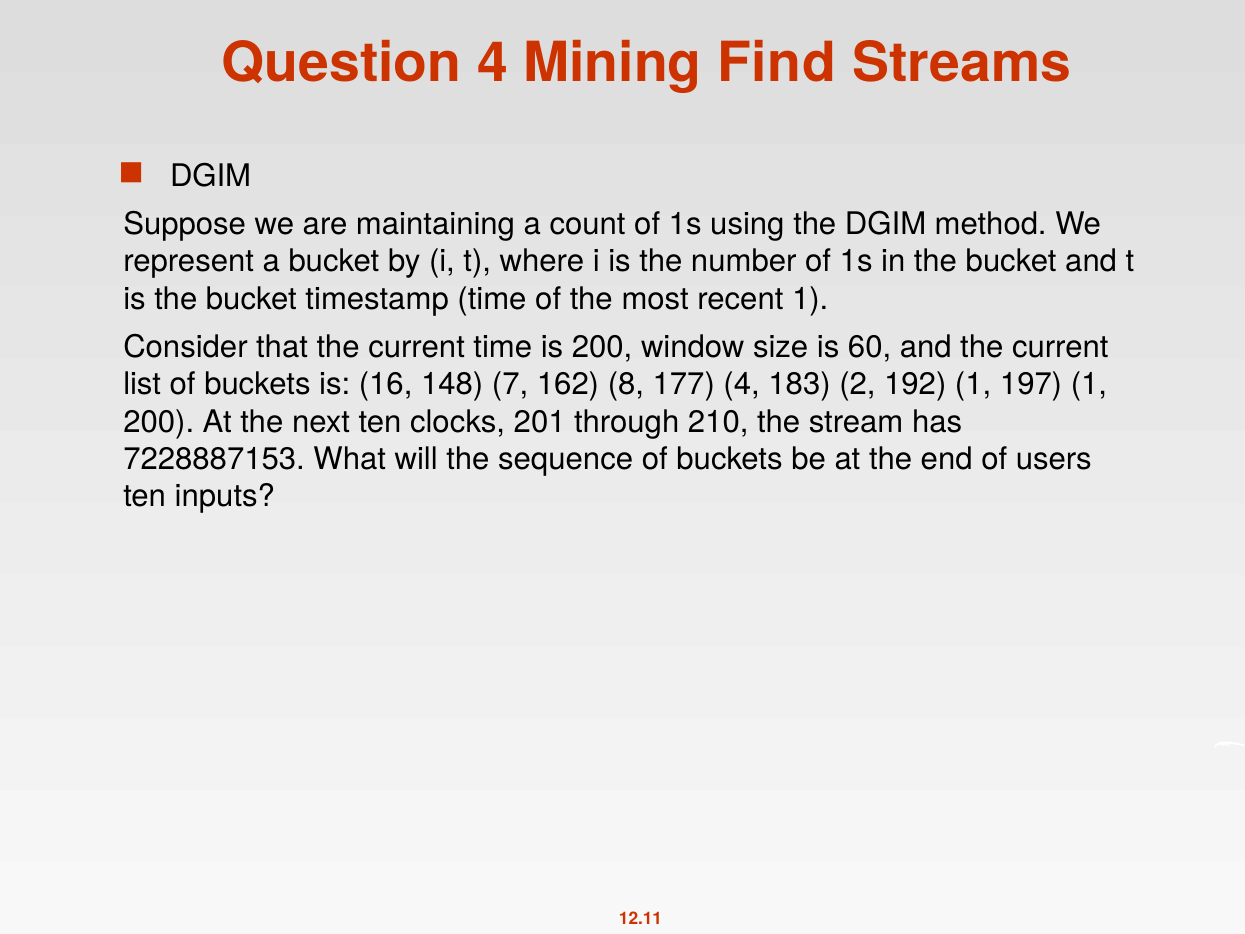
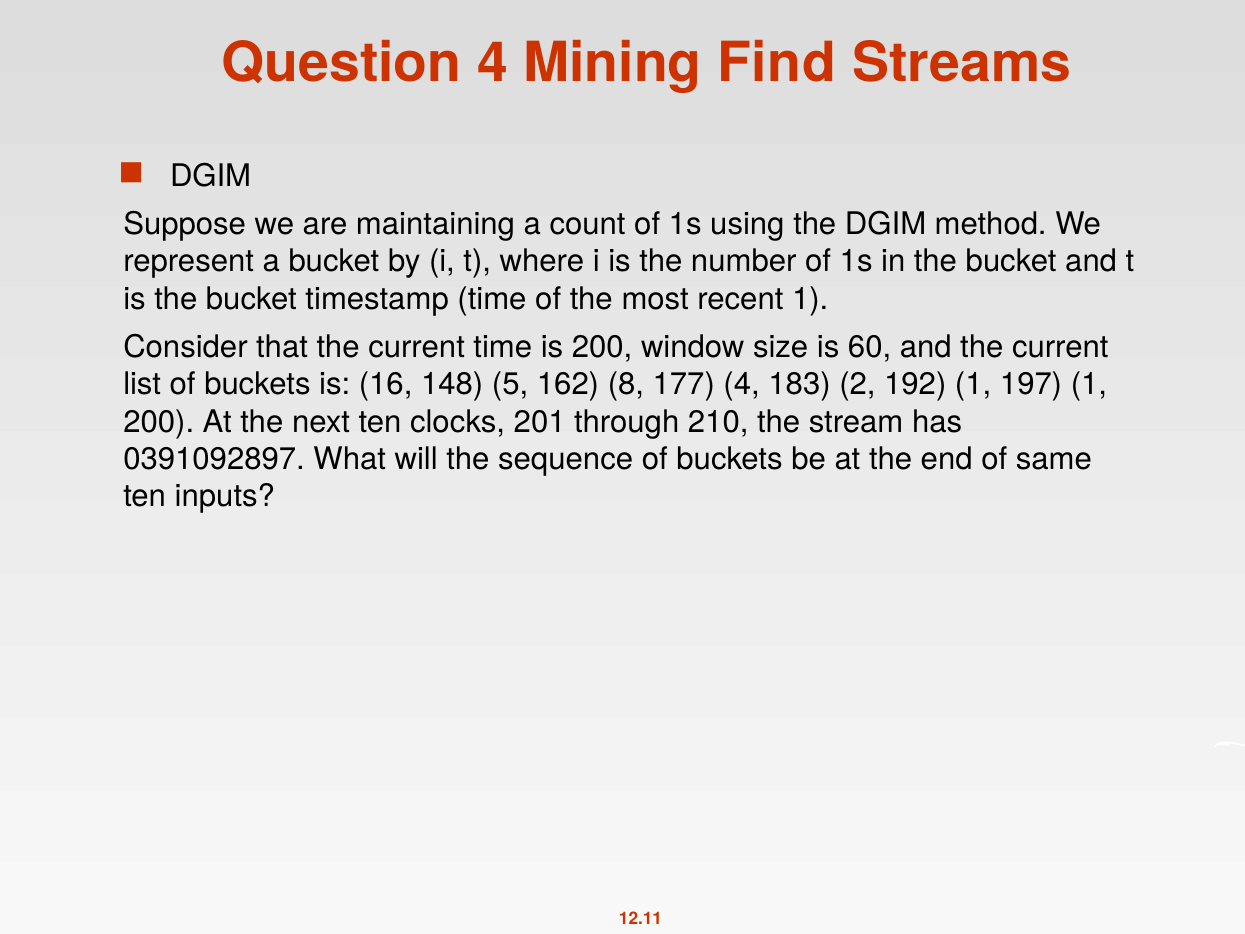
7: 7 -> 5
7228887153: 7228887153 -> 0391092897
users: users -> same
